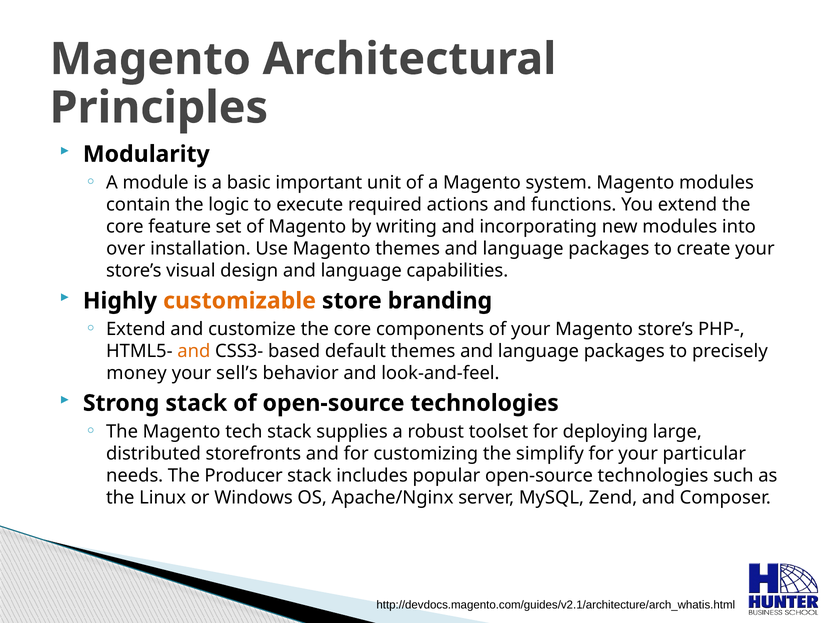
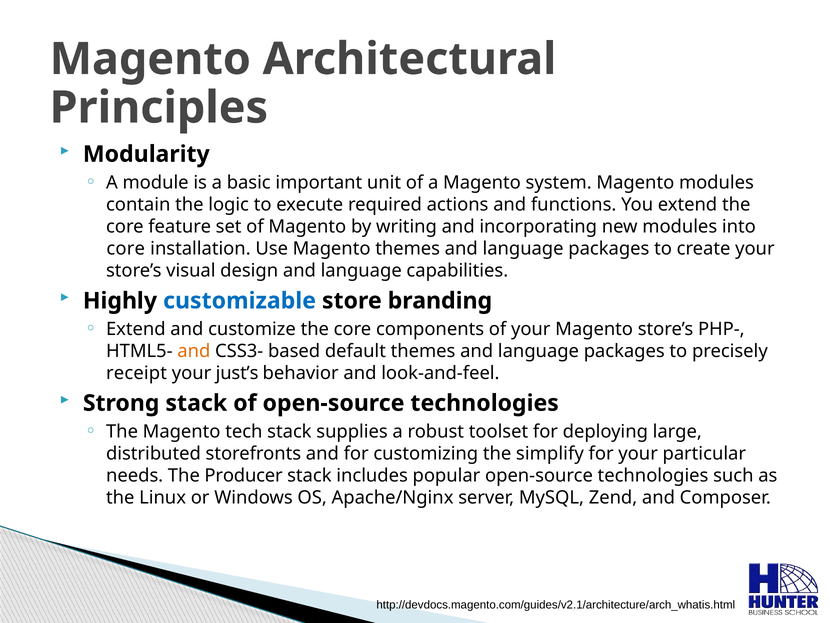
over at (126, 249): over -> core
customizable colour: orange -> blue
money: money -> receipt
sell’s: sell’s -> just’s
